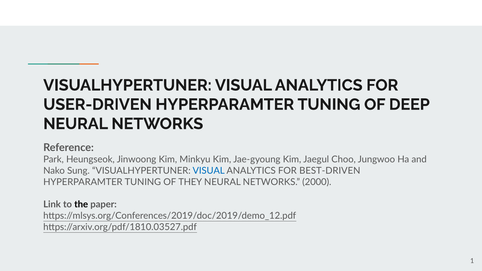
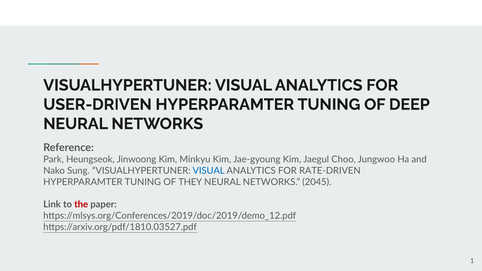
BEST-DRIVEN: BEST-DRIVEN -> RATE-DRIVEN
2000: 2000 -> 2045
the colour: black -> red
